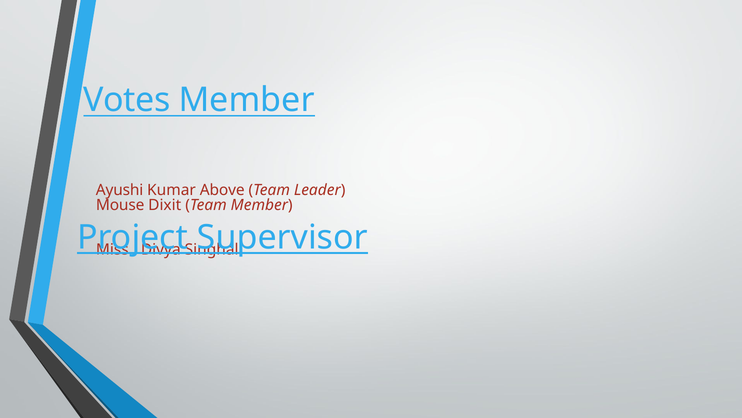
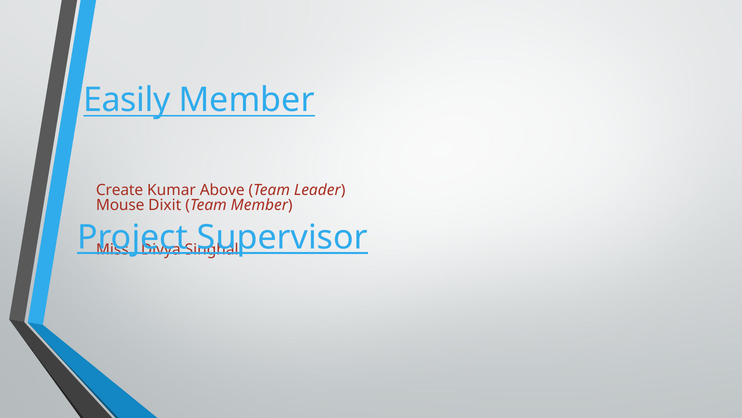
Votes: Votes -> Easily
Ayushi: Ayushi -> Create
